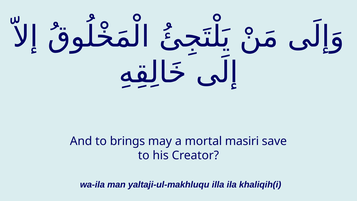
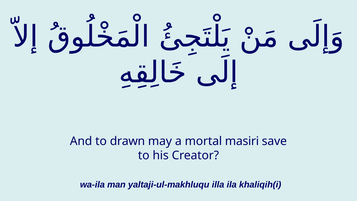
brings: brings -> drawn
